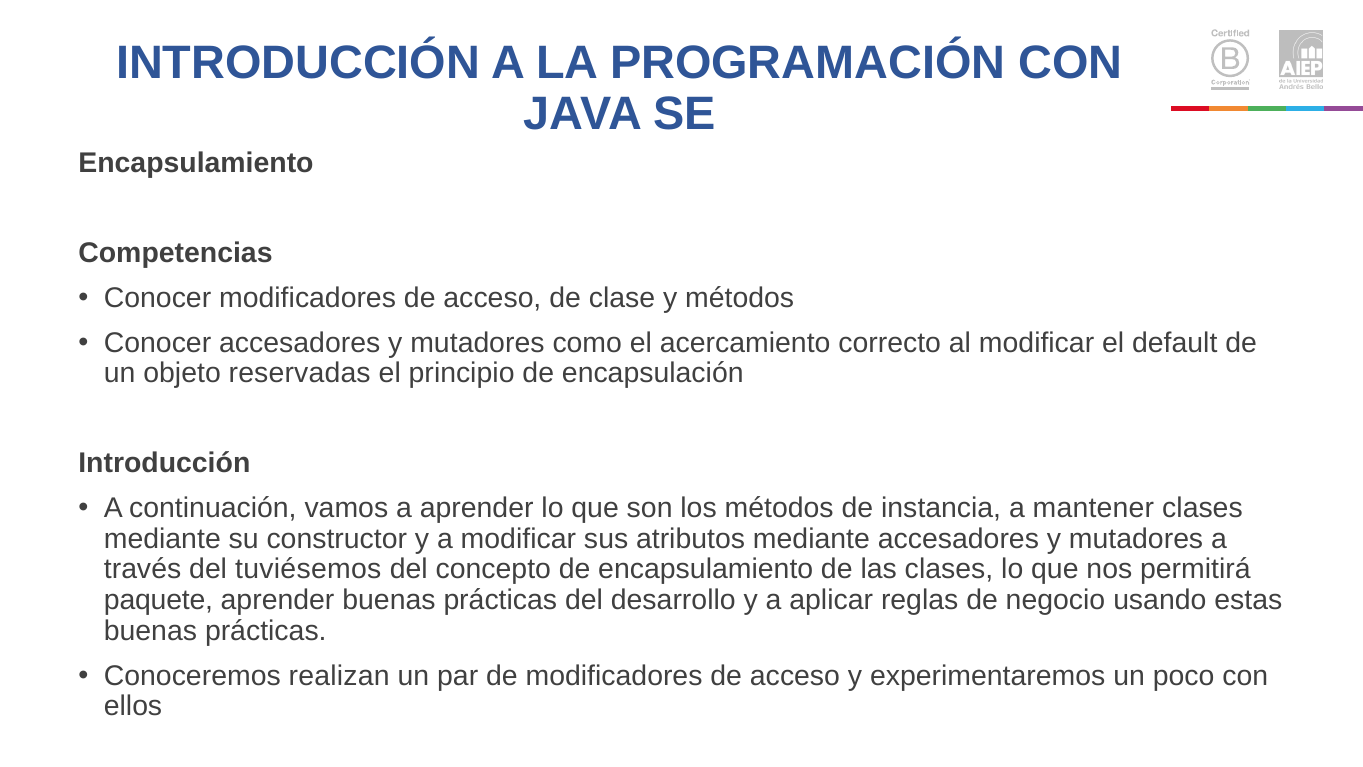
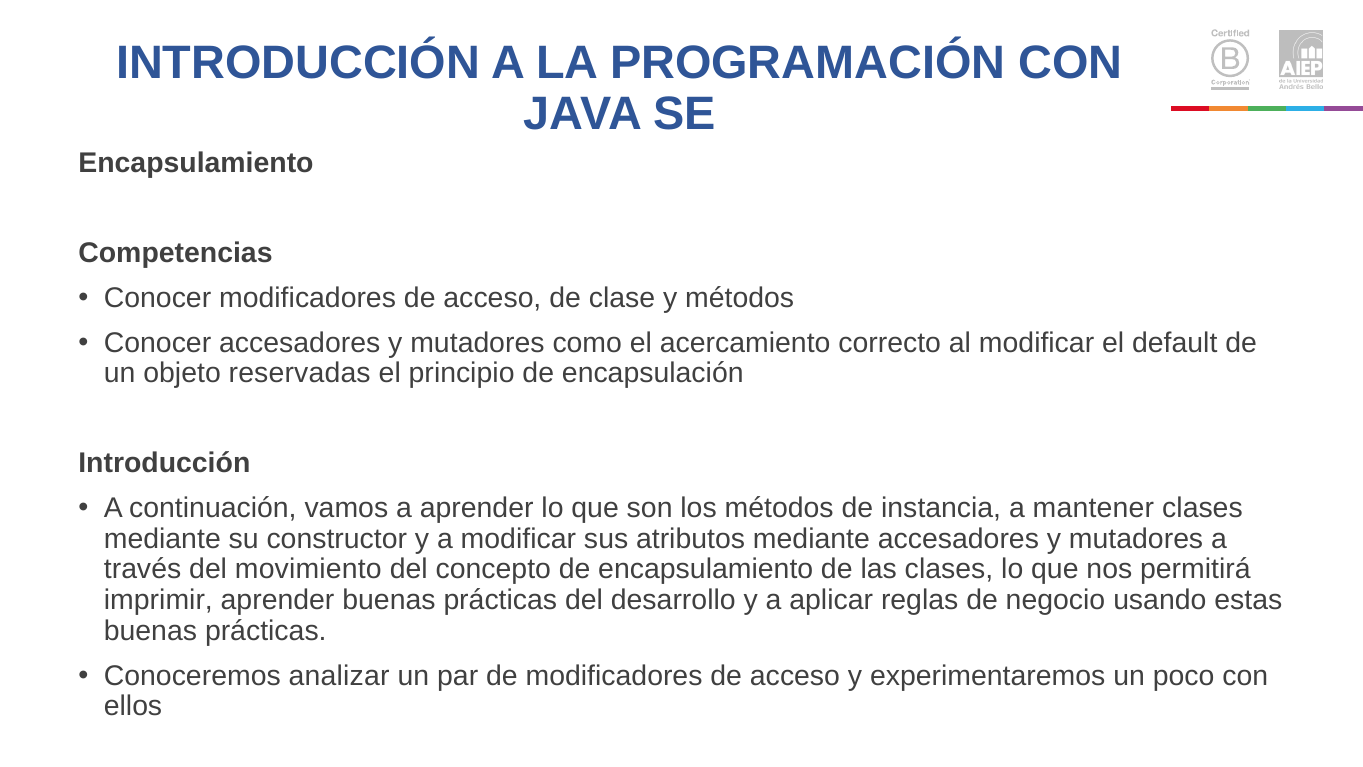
tuviésemos: tuviésemos -> movimiento
paquete: paquete -> imprimir
realizan: realizan -> analizar
